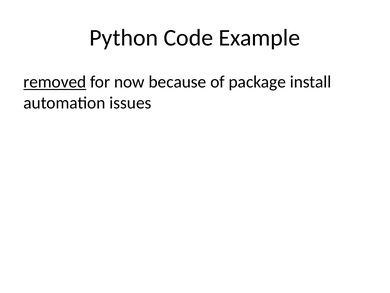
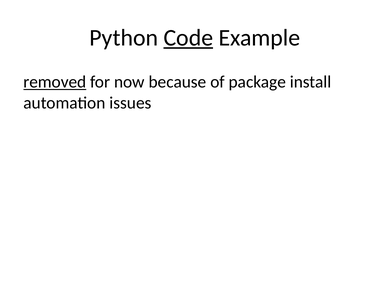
Code underline: none -> present
